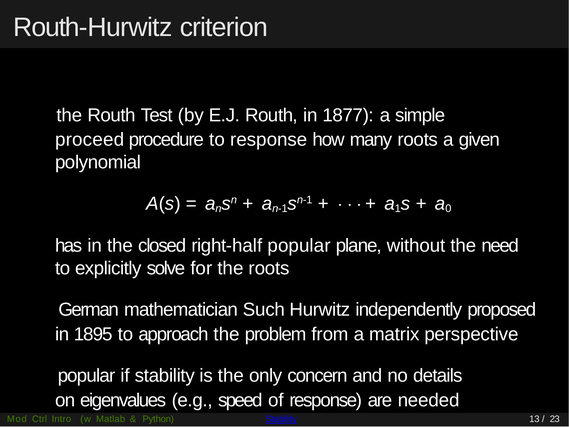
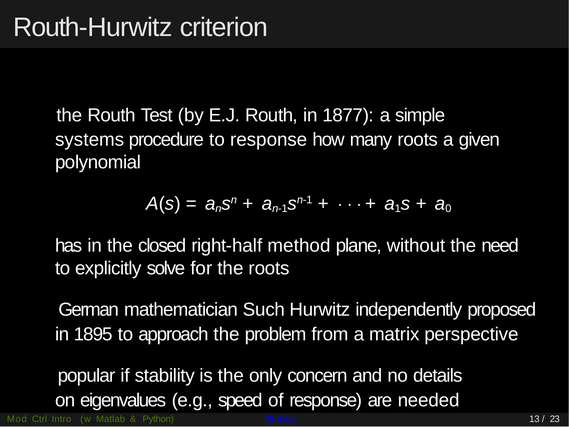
proceed: proceed -> systems
right-half popular: popular -> method
